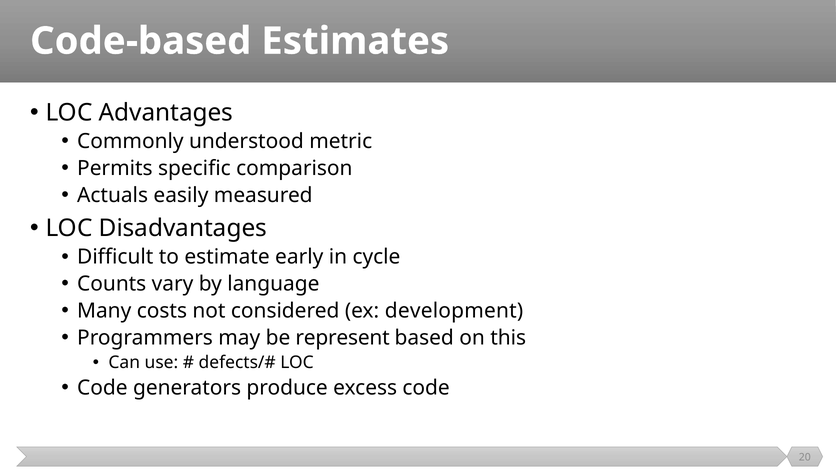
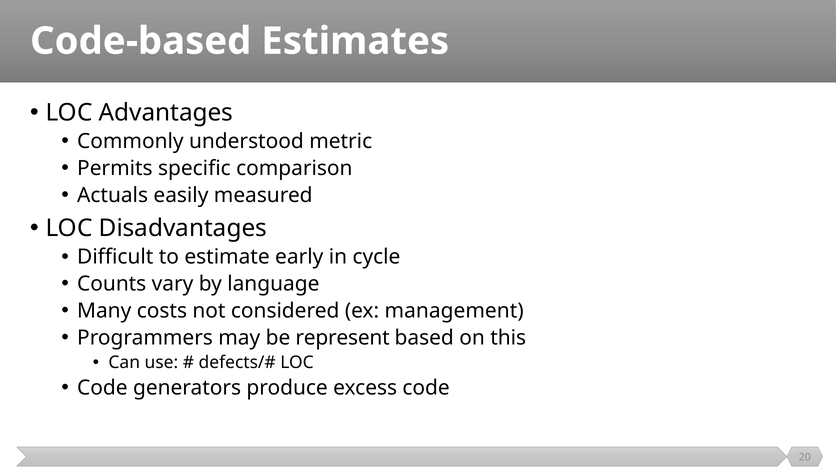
development: development -> management
